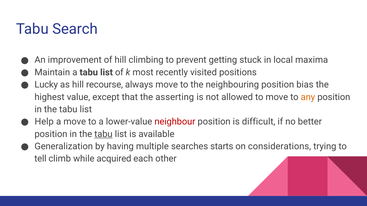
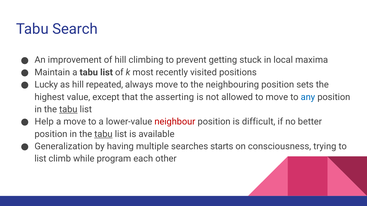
recourse: recourse -> repeated
bias: bias -> sets
any colour: orange -> blue
tabu at (68, 110) underline: none -> present
considerations: considerations -> consciousness
tell at (40, 159): tell -> list
acquired: acquired -> program
